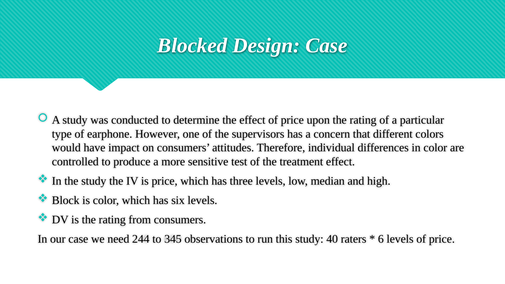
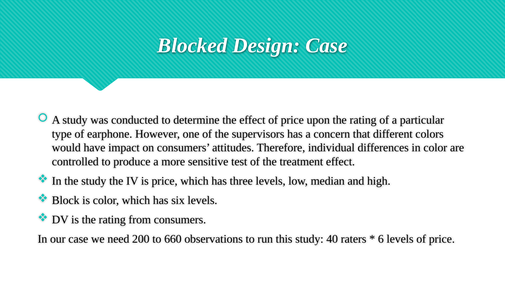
244: 244 -> 200
345: 345 -> 660
